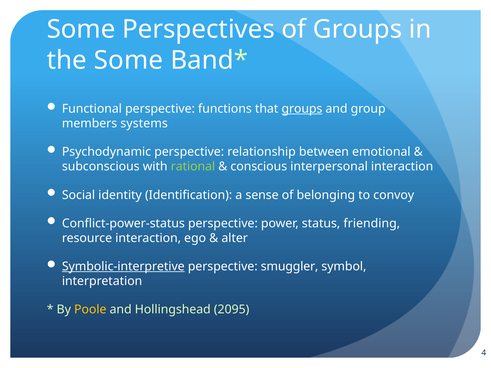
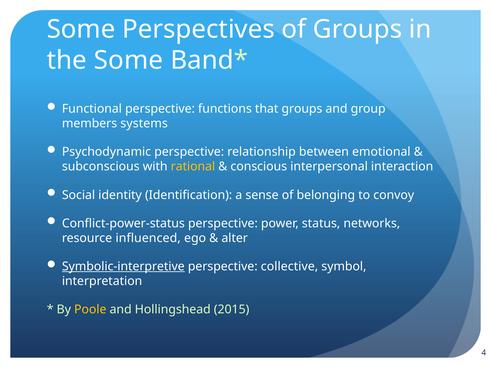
groups at (302, 109) underline: present -> none
rational colour: light green -> yellow
friending: friending -> networks
resource interaction: interaction -> influenced
smuggler: smuggler -> collective
2095: 2095 -> 2015
